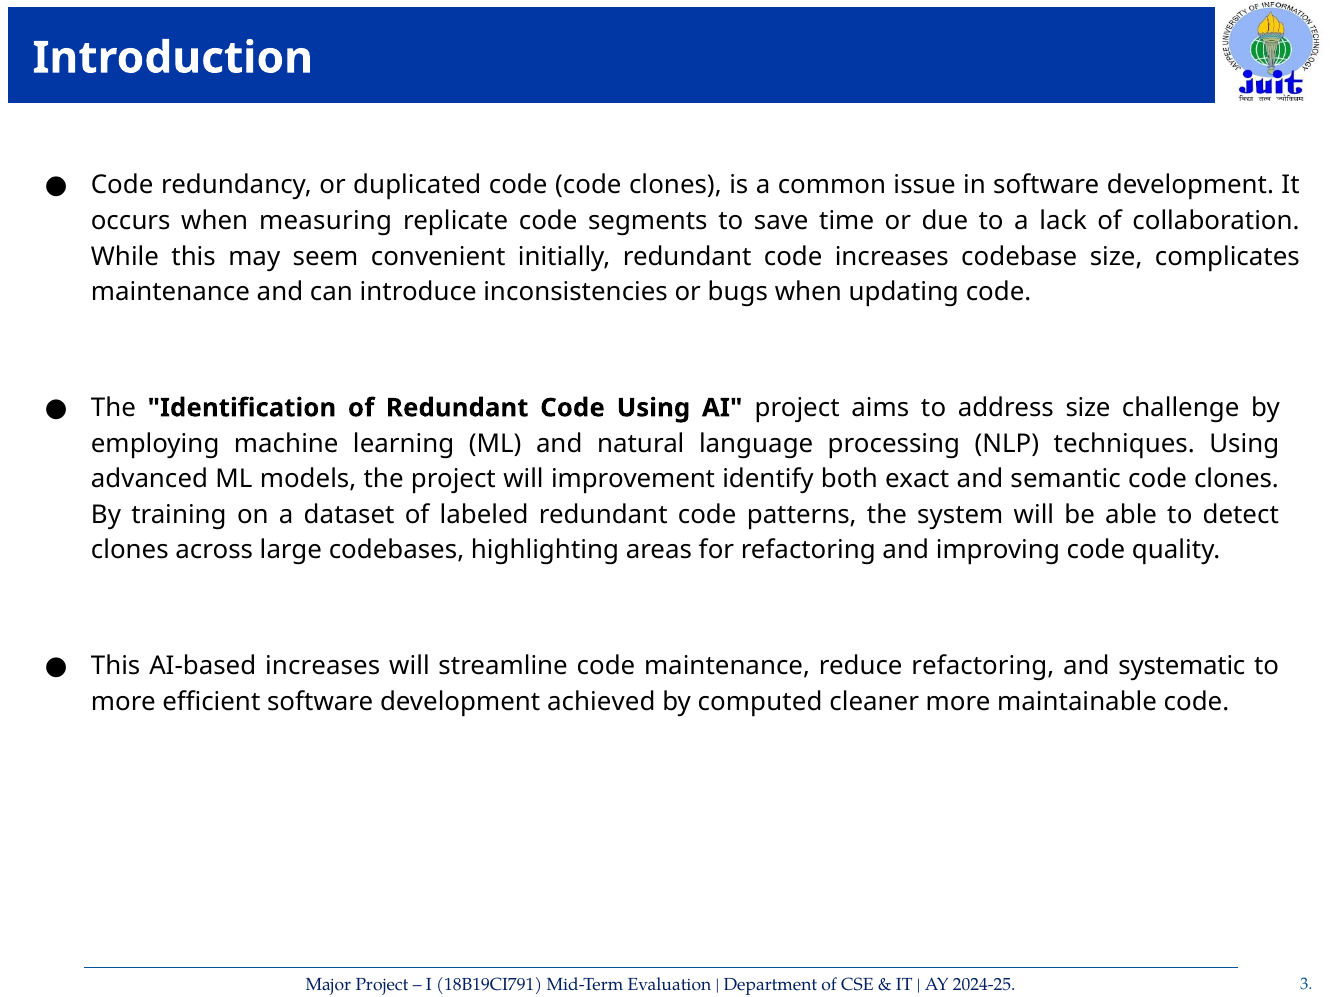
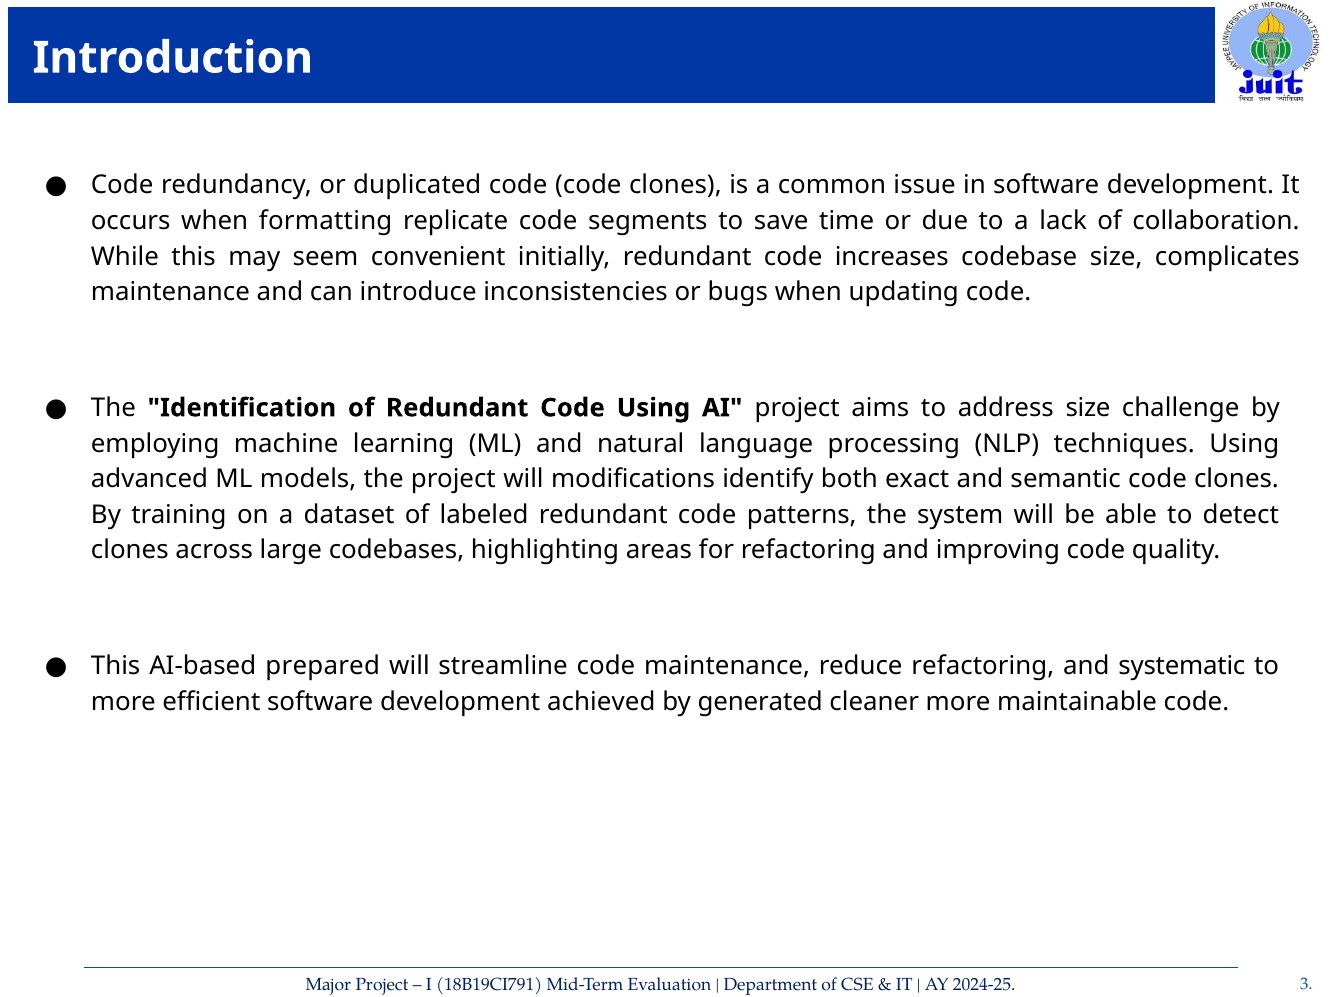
measuring: measuring -> formatting
improvement: improvement -> modifications
AI-based increases: increases -> prepared
computed: computed -> generated
